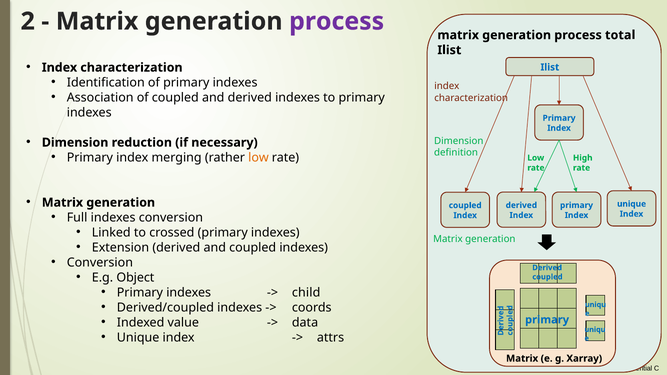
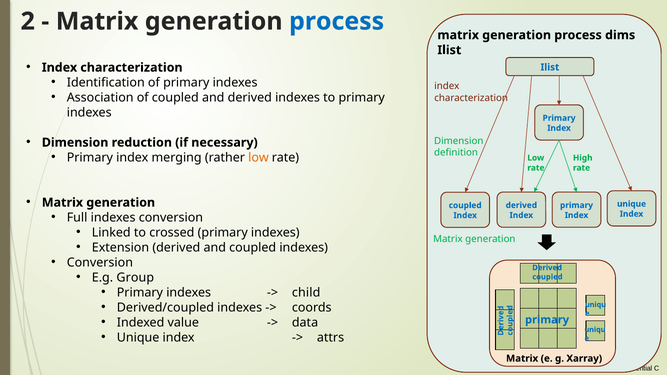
process at (337, 21) colour: purple -> blue
total: total -> dims
Object: Object -> Group
